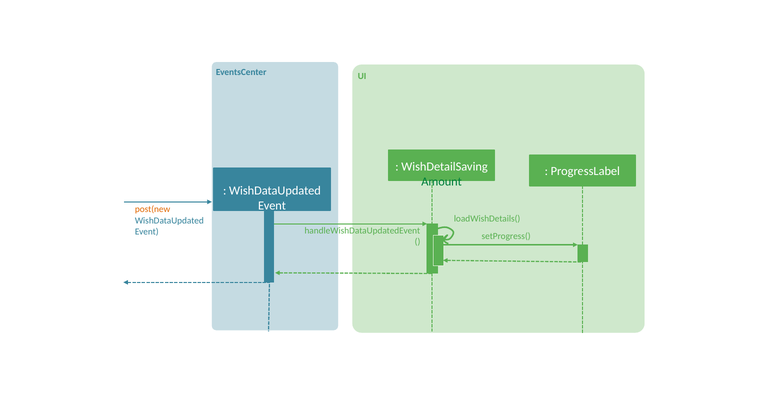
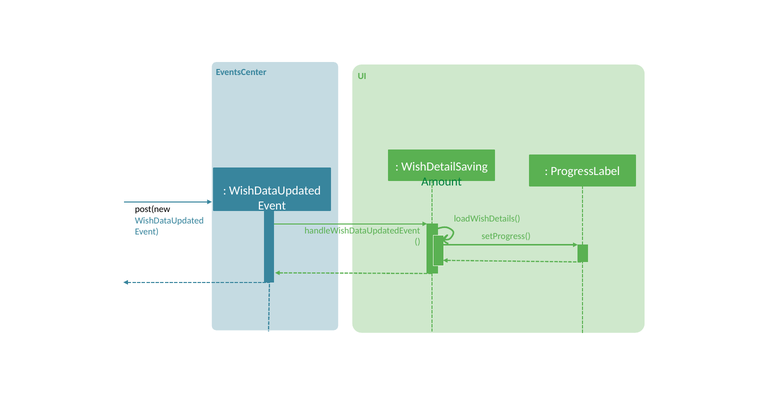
post(new colour: orange -> black
